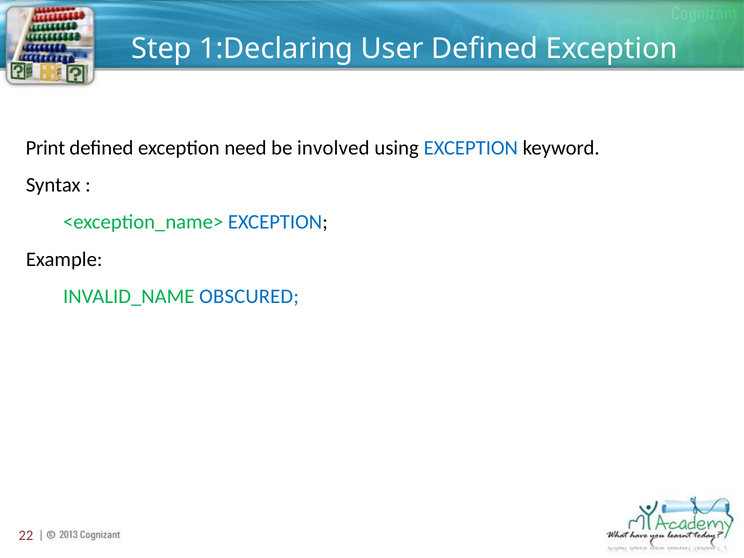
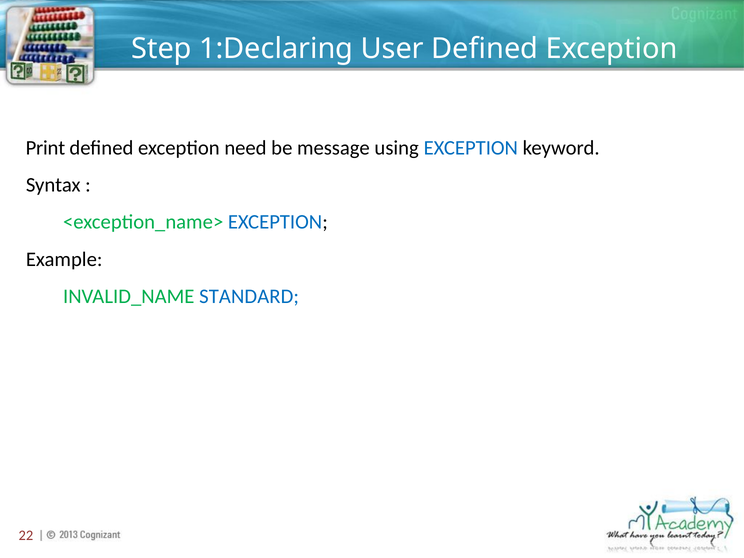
involved: involved -> message
OBSCURED: OBSCURED -> STANDARD
